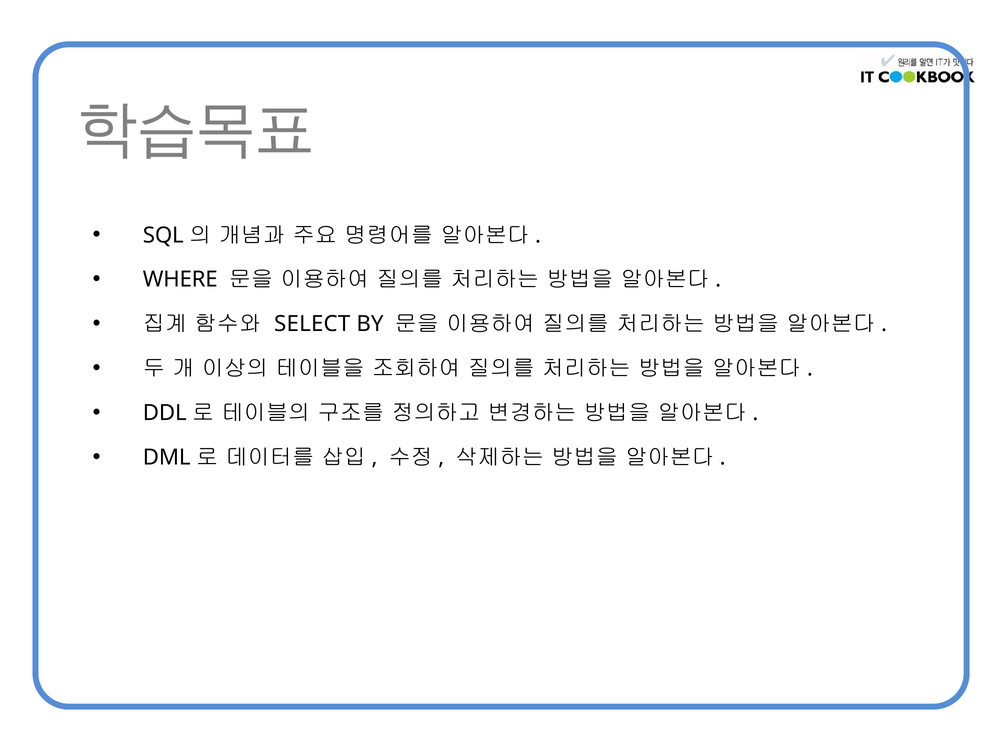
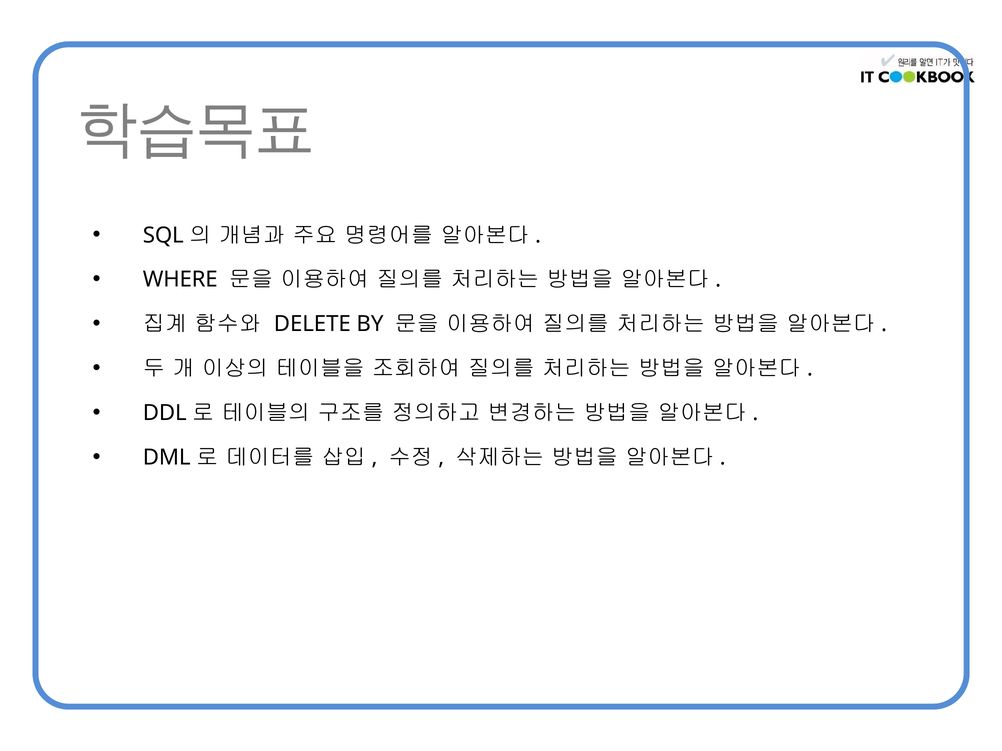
SELECT: SELECT -> DELETE
